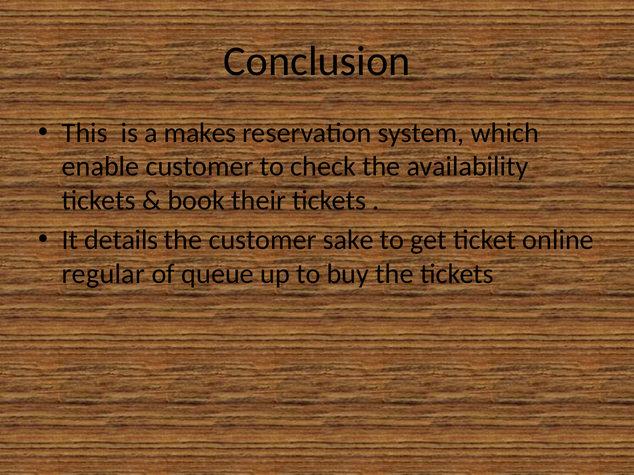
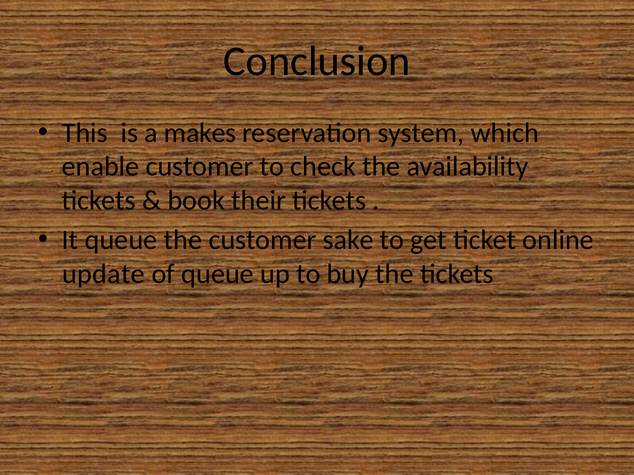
It details: details -> queue
regular: regular -> update
